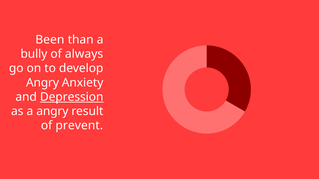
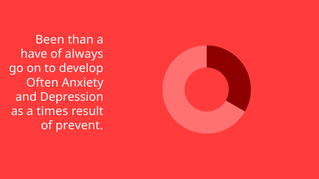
bully: bully -> have
Angry at (42, 83): Angry -> Often
Depression underline: present -> none
a angry: angry -> times
